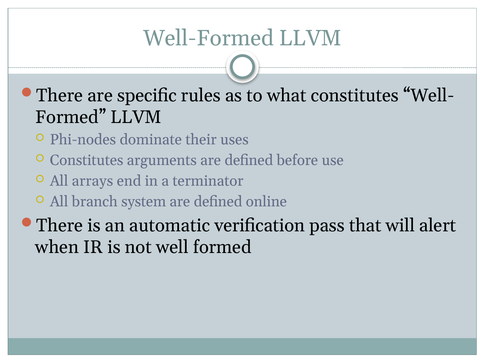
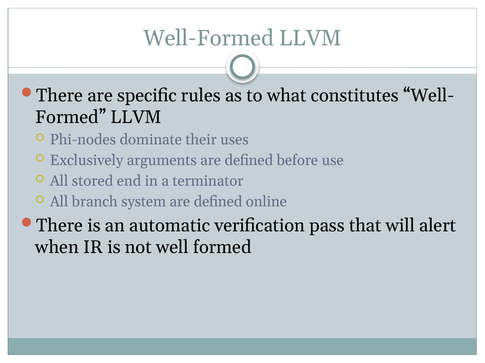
Constitutes at (87, 161): Constitutes -> Exclusively
arrays: arrays -> stored
